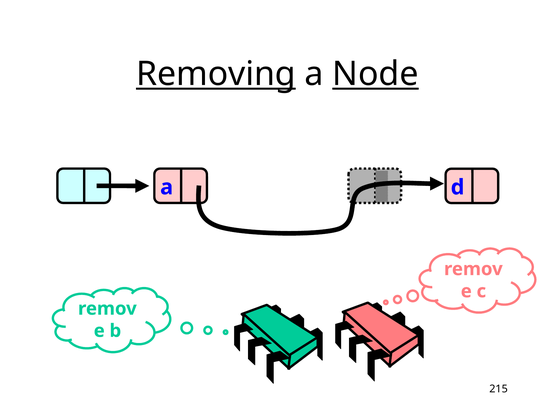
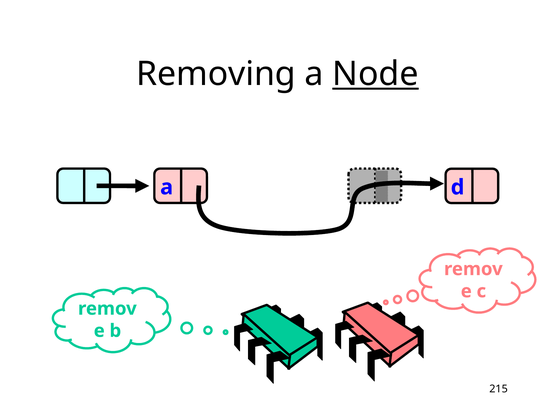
Removing underline: present -> none
